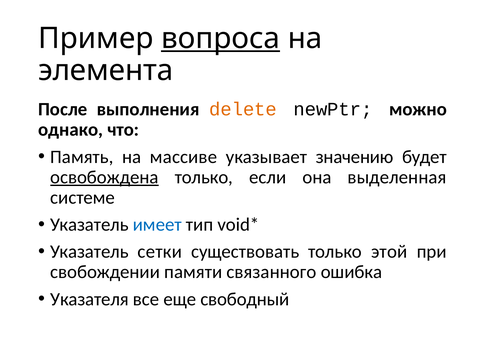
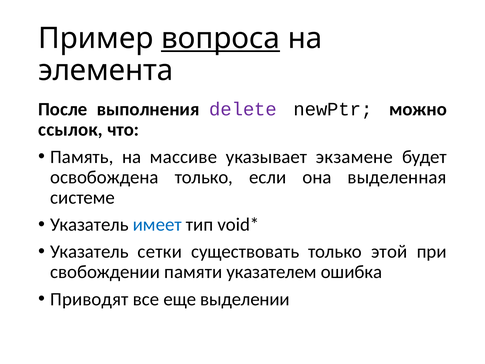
delete colour: orange -> purple
однако: однако -> ссылок
значению: значению -> экзамене
освобождена underline: present -> none
связанного: связанного -> указателем
Указателя: Указателя -> Приводят
свободный: свободный -> выделении
